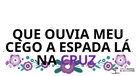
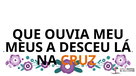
CEGO: CEGO -> MEUS
ESPADA: ESPADA -> DESCEU
CRUZ colour: purple -> orange
